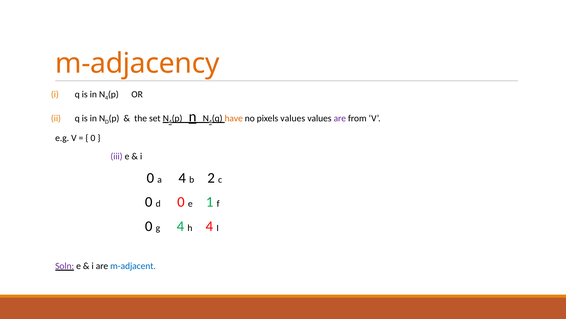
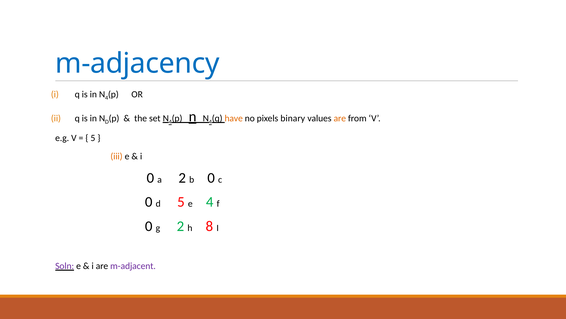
m-adjacency colour: orange -> blue
pixels values: values -> binary
are at (340, 118) colour: purple -> orange
0 at (93, 138): 0 -> 5
iii colour: purple -> orange
a 4: 4 -> 2
b 2: 2 -> 0
d 0: 0 -> 5
e 1: 1 -> 4
g 4: 4 -> 2
h 4: 4 -> 8
m-adjacent colour: blue -> purple
